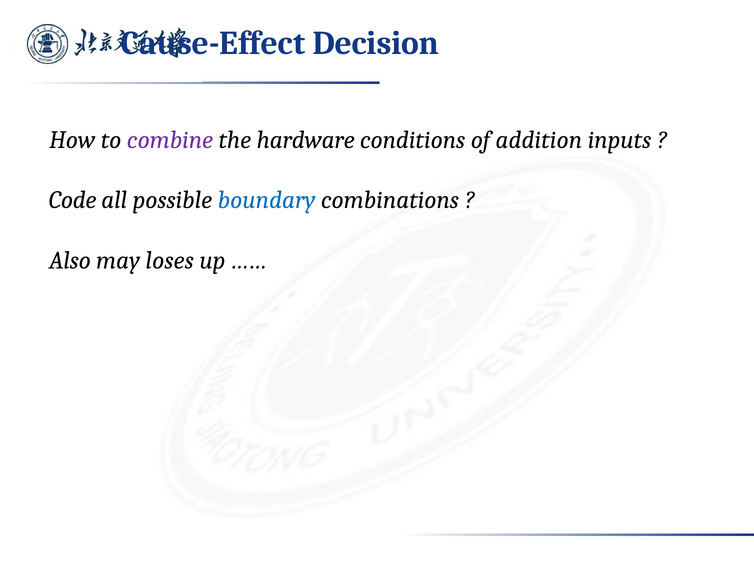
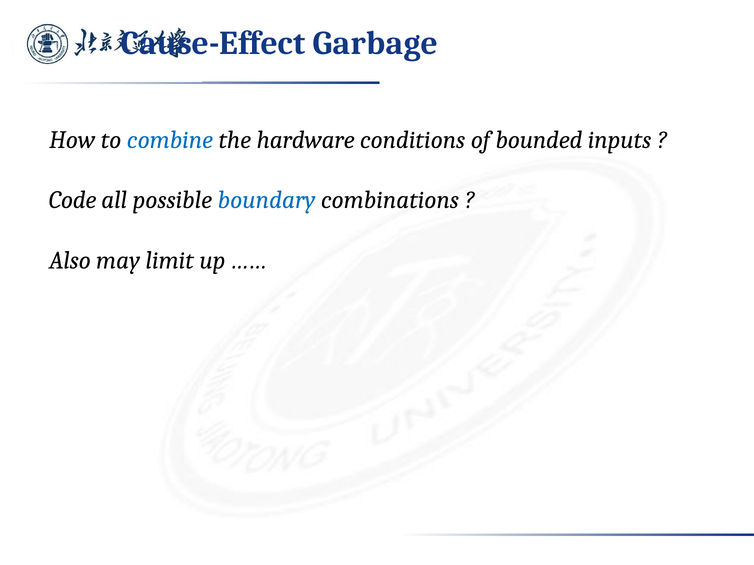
Decision: Decision -> Garbage
combine colour: purple -> blue
addition: addition -> bounded
loses: loses -> limit
